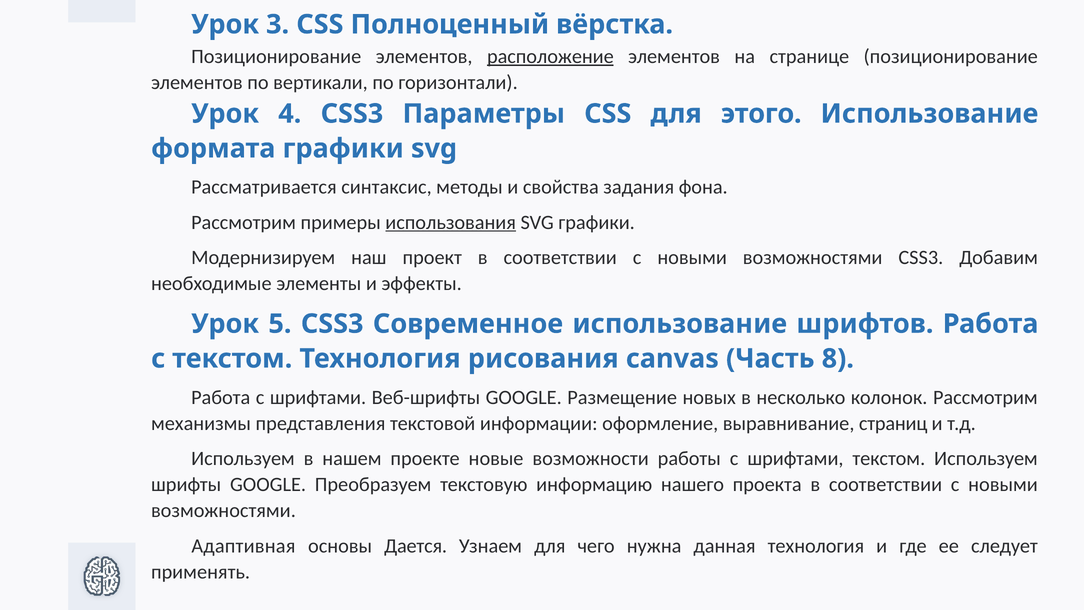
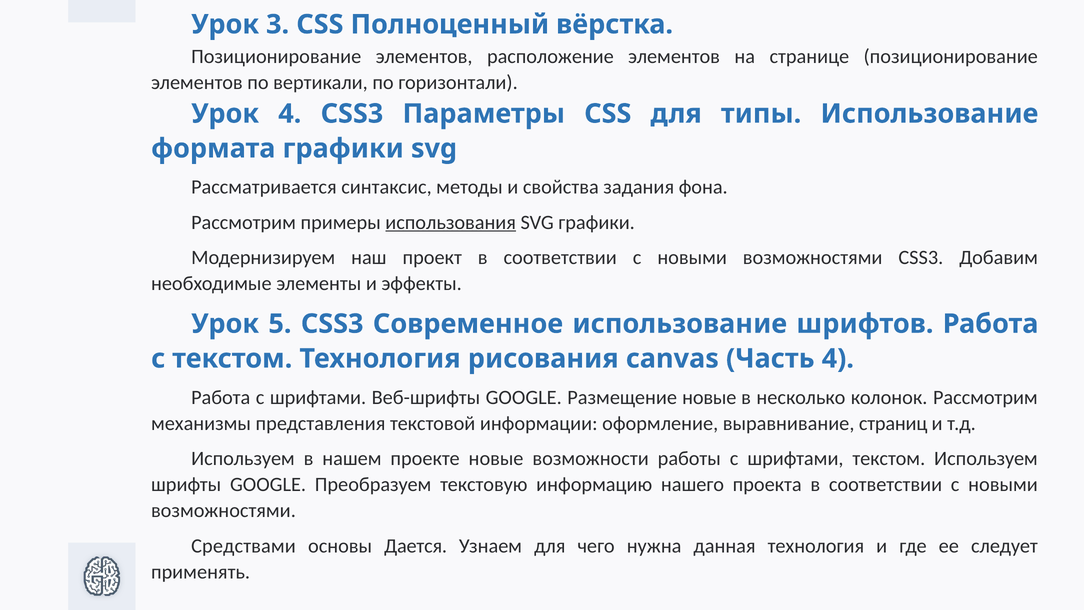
расположение underline: present -> none
этого: этого -> типы
Часть 8: 8 -> 4
Размещение новых: новых -> новые
Адаптивная: Адаптивная -> Средствами
